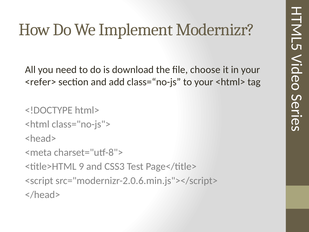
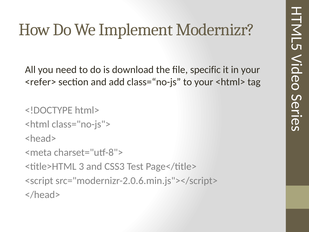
choose: choose -> specific
9: 9 -> 3
